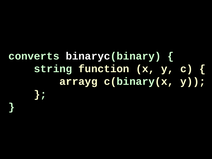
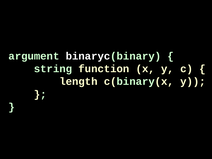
converts: converts -> argument
arrayg: arrayg -> length
